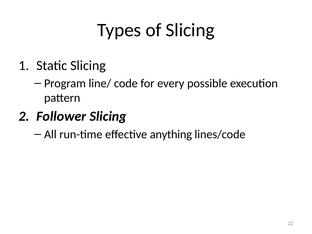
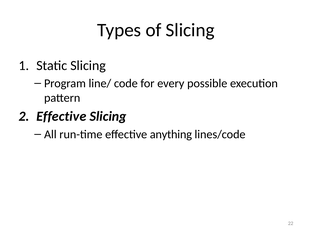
Follower at (61, 116): Follower -> Effective
